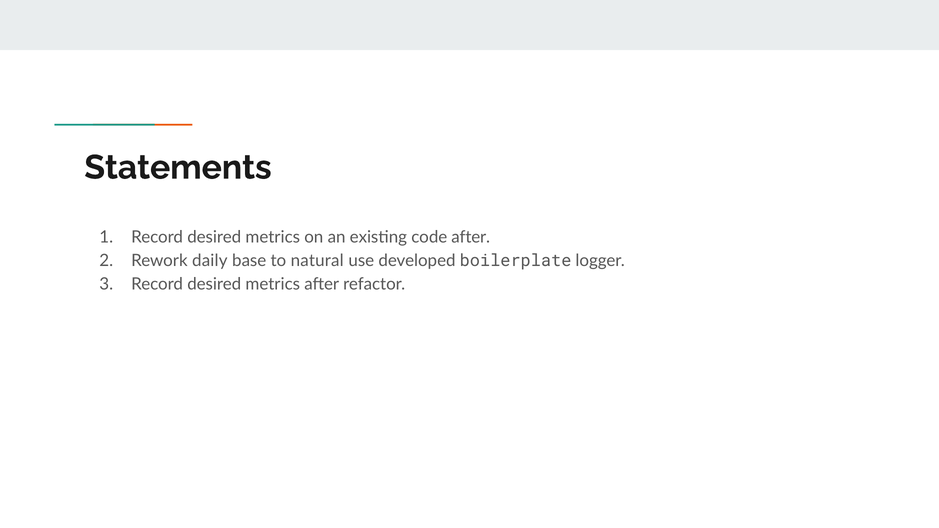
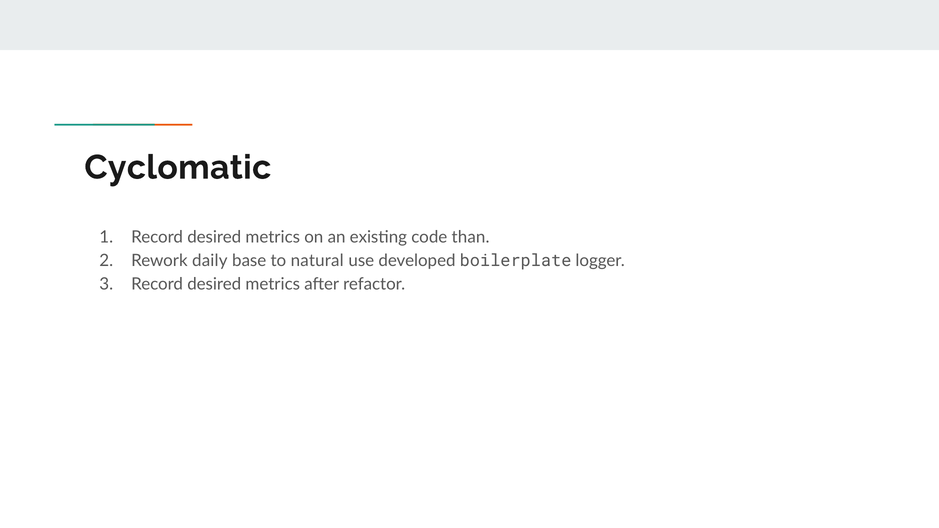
Statements: Statements -> Cyclomatic
code after: after -> than
